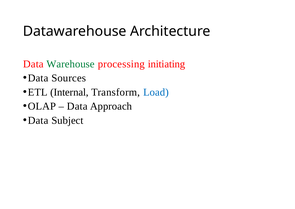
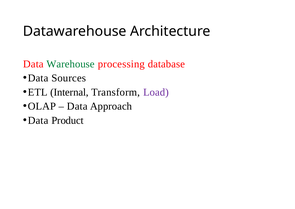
initiating: initiating -> database
Load colour: blue -> purple
Subject: Subject -> Product
